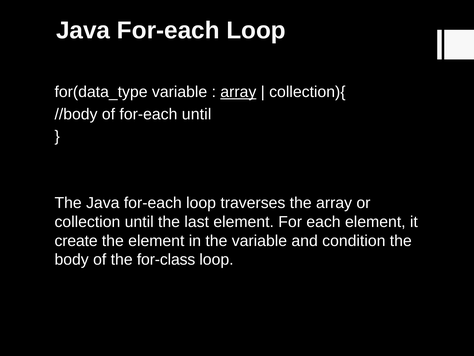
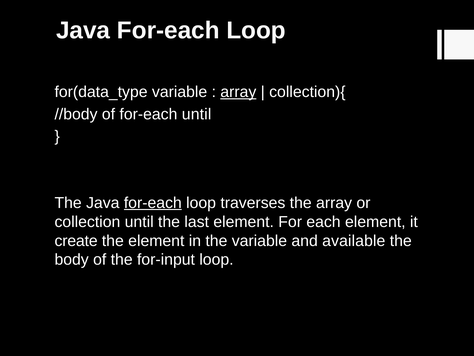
for-each at (153, 203) underline: none -> present
condition: condition -> available
for-class: for-class -> for-input
